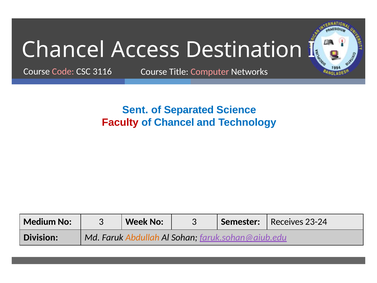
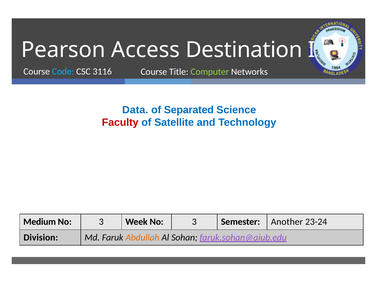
Chancel at (63, 50): Chancel -> Pearson
Code colour: pink -> light blue
Computer colour: pink -> light green
Sent: Sent -> Data
of Chancel: Chancel -> Satellite
Receives: Receives -> Another
